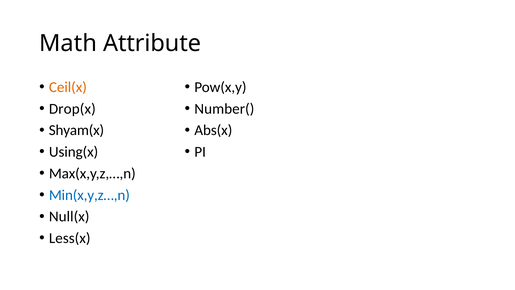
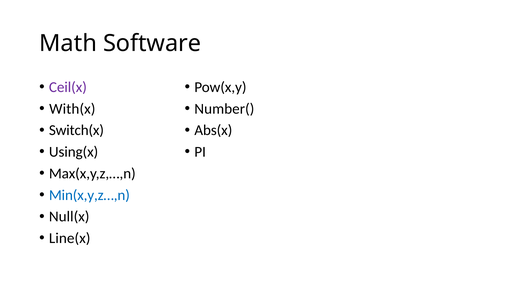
Attribute: Attribute -> Software
Ceil(x colour: orange -> purple
Drop(x: Drop(x -> With(x
Shyam(x: Shyam(x -> Switch(x
Less(x: Less(x -> Line(x
